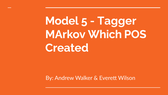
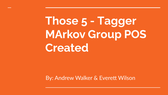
Model: Model -> Those
Which: Which -> Group
